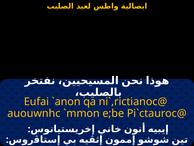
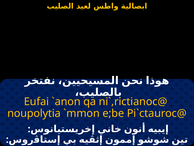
auouwnhc: auouwnhc -> noupolytia
